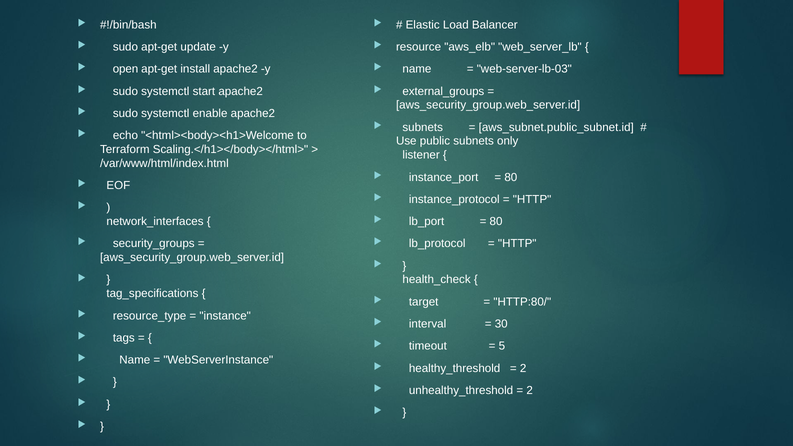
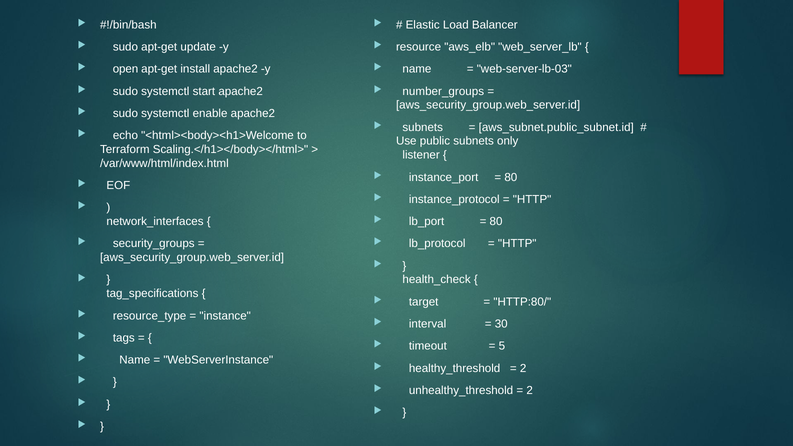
external_groups: external_groups -> number_groups
